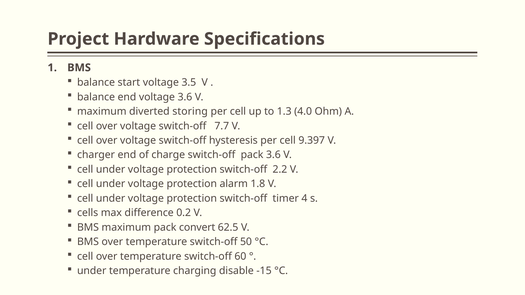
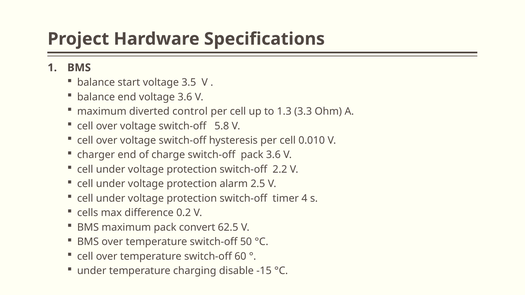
storing: storing -> control
4.0: 4.0 -> 3.3
7.7: 7.7 -> 5.8
9.397: 9.397 -> 0.010
1.8: 1.8 -> 2.5
